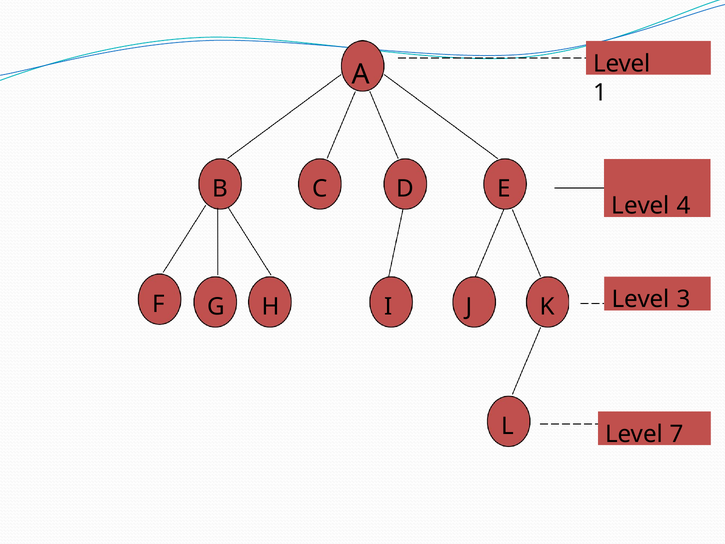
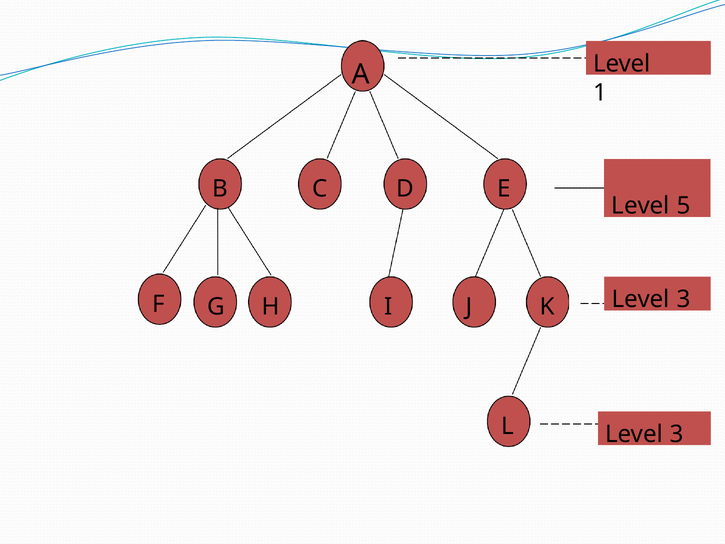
Level 4: 4 -> 5
7 at (677, 434): 7 -> 3
